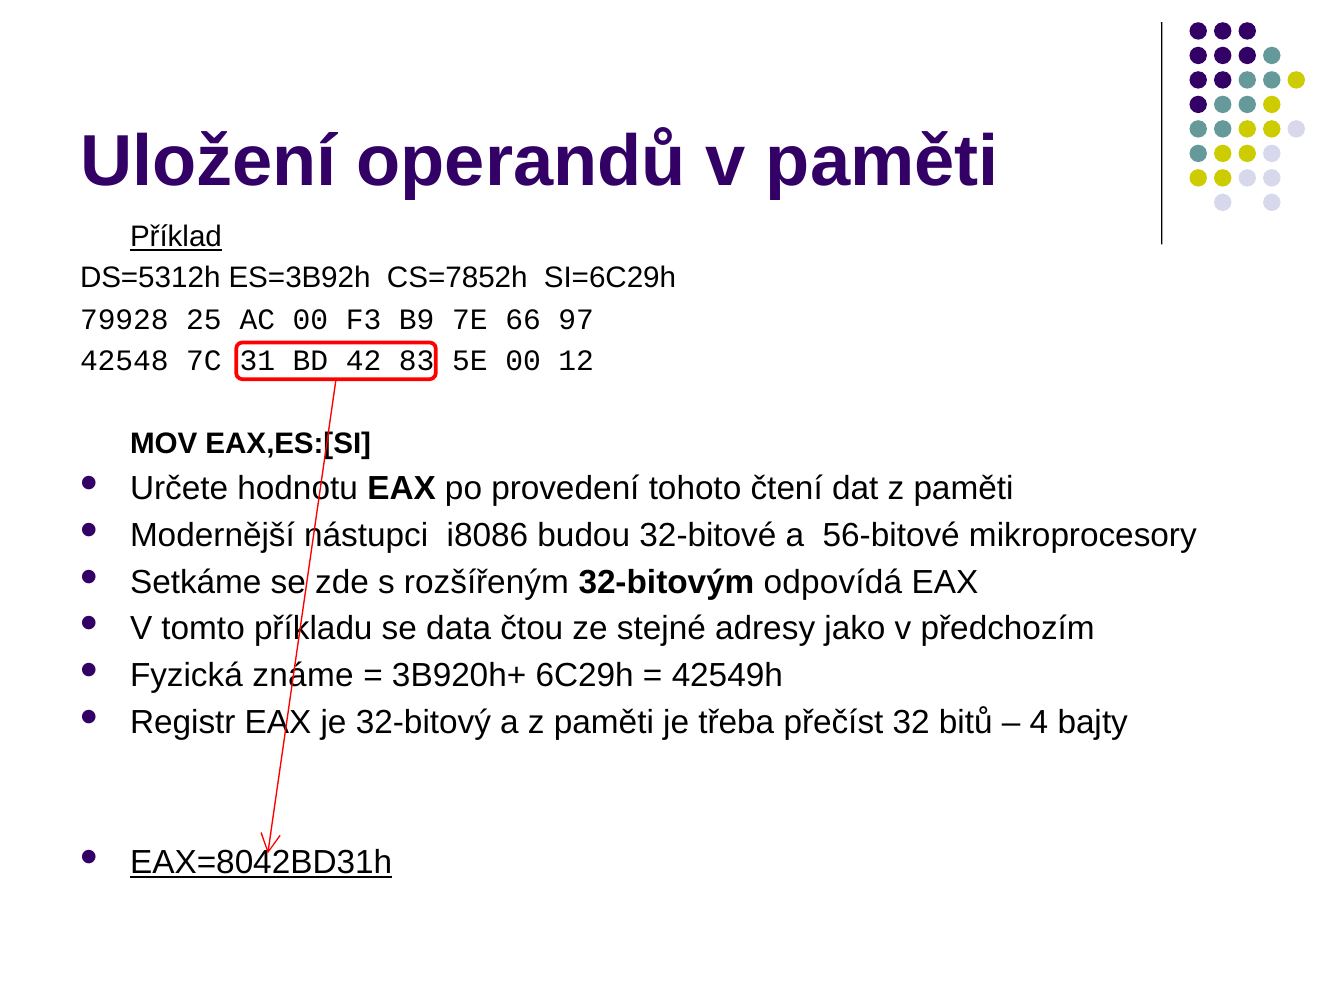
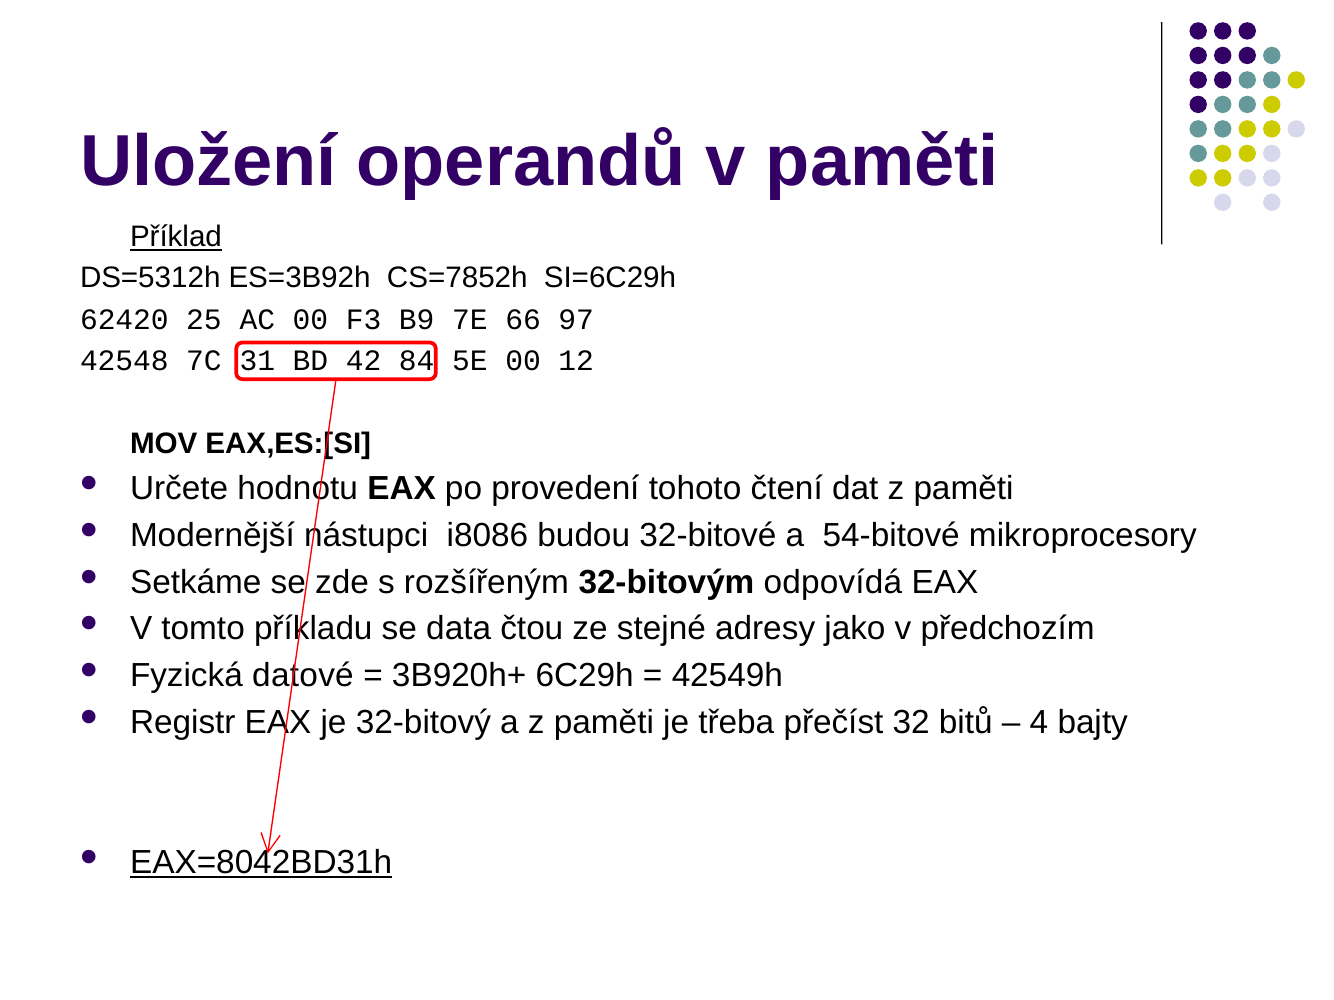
79928: 79928 -> 62420
83: 83 -> 84
56-bitové: 56-bitové -> 54-bitové
známe: známe -> datové
